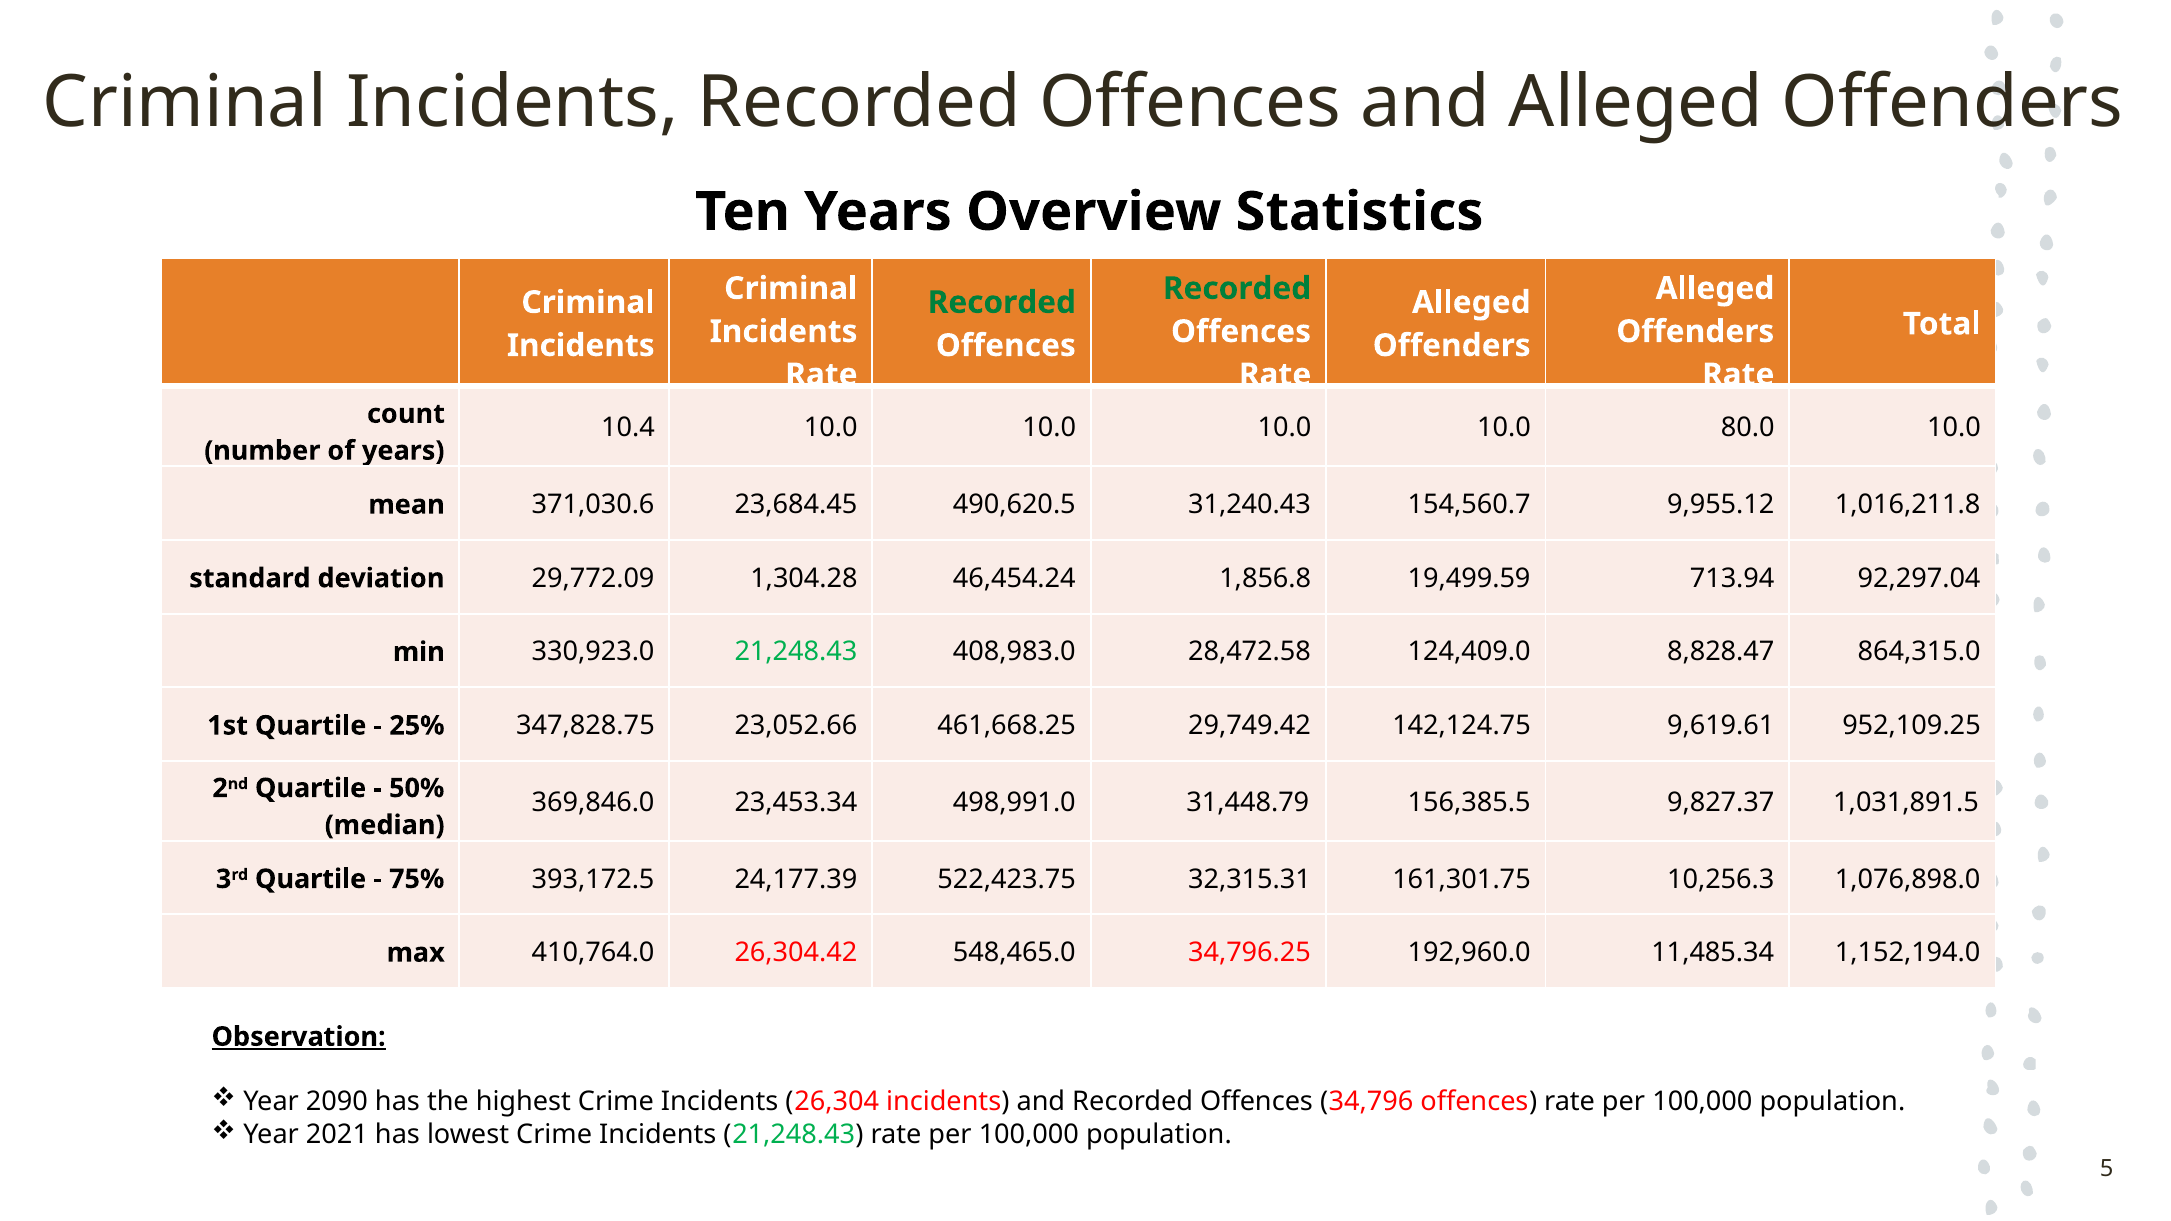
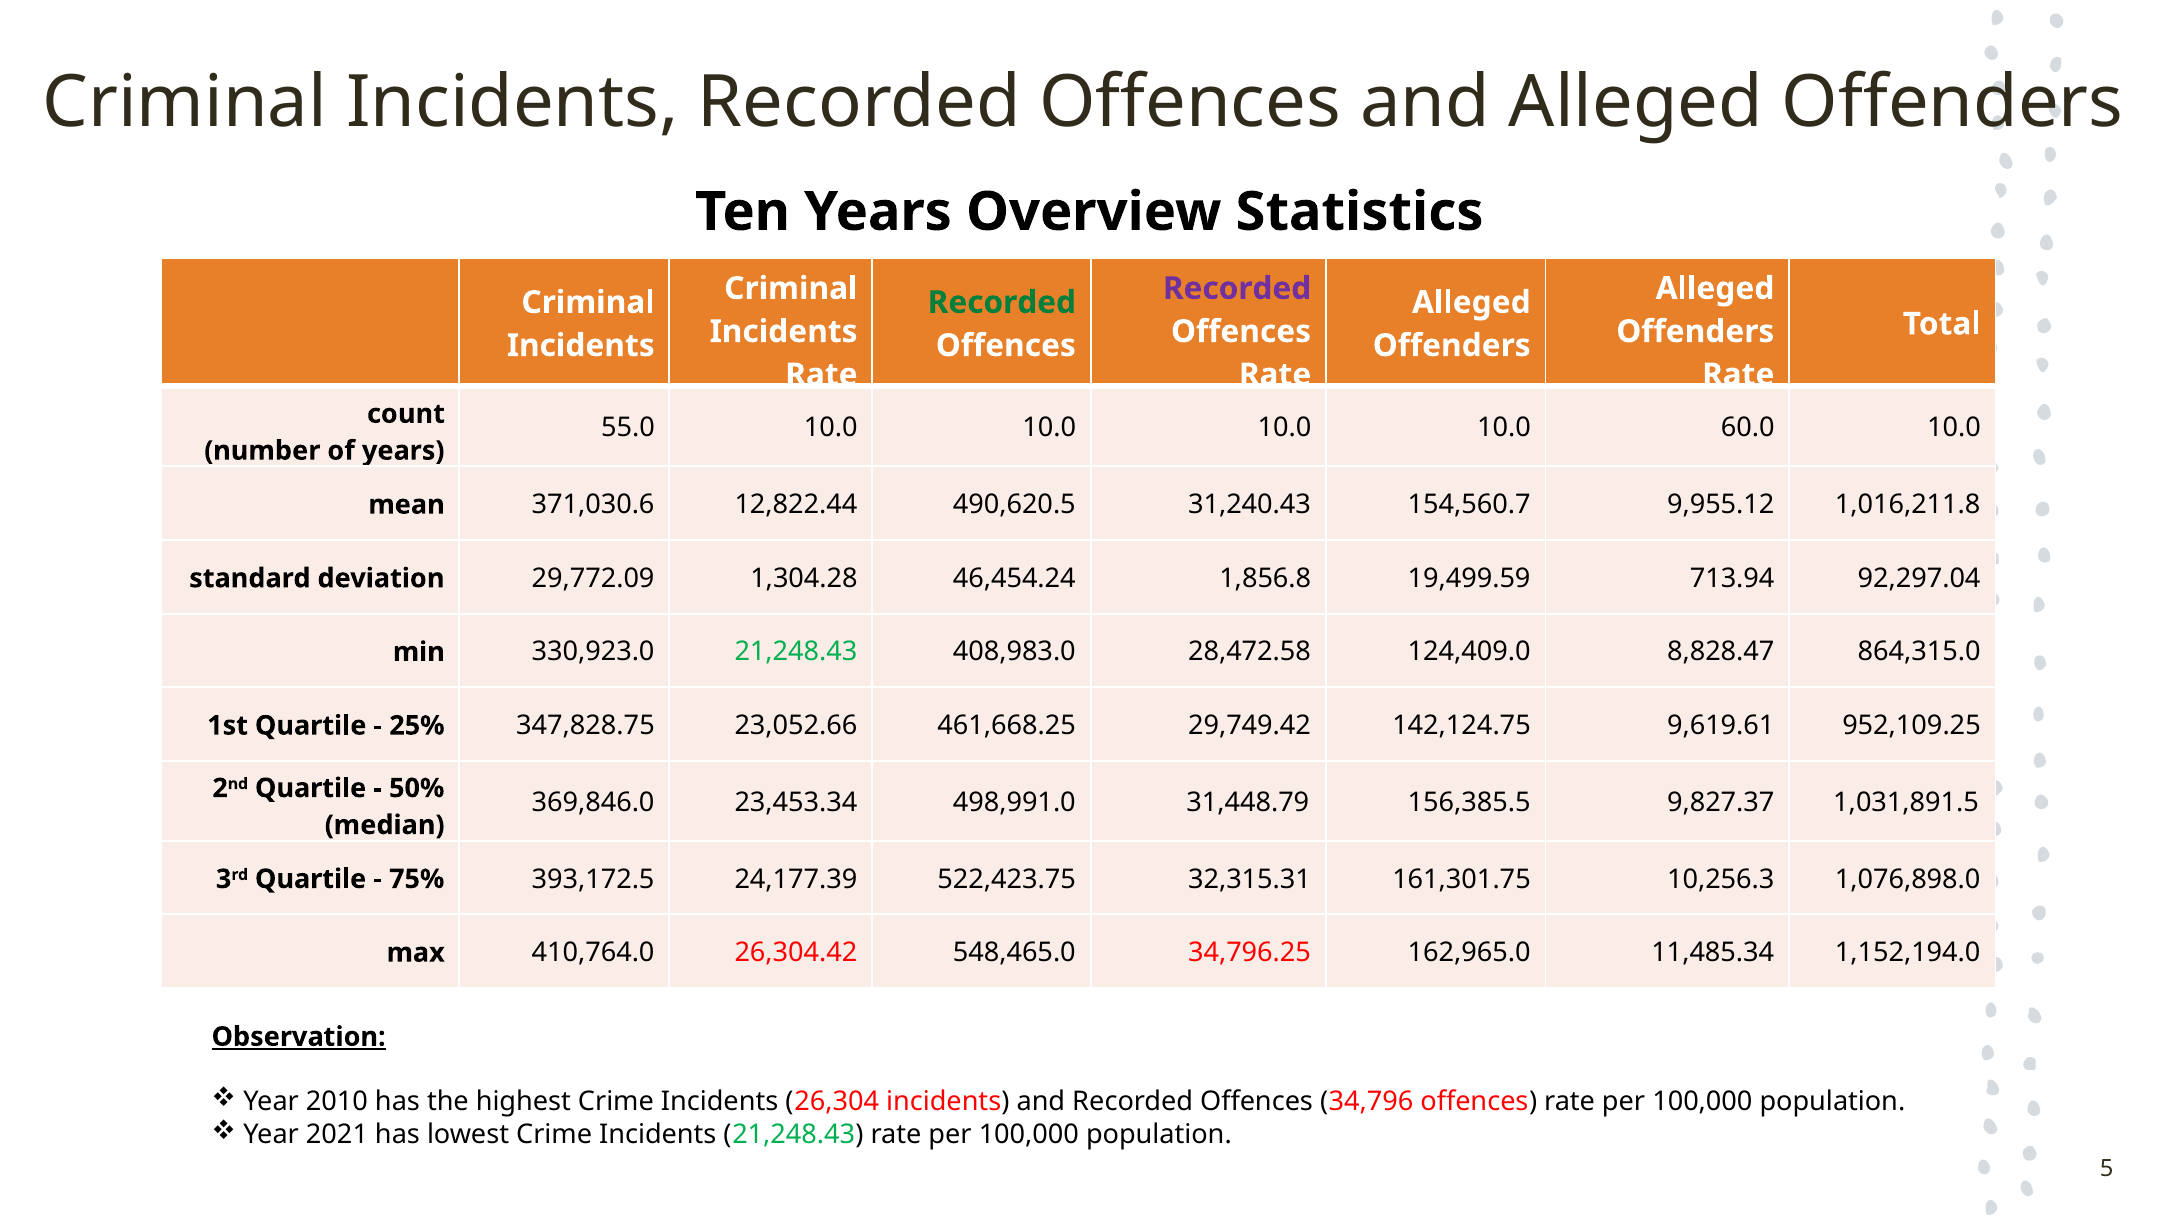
Recorded at (1237, 289) colour: green -> purple
10.4: 10.4 -> 55.0
80.0: 80.0 -> 60.0
23,684.45: 23,684.45 -> 12,822.44
192,960.0: 192,960.0 -> 162,965.0
2090: 2090 -> 2010
